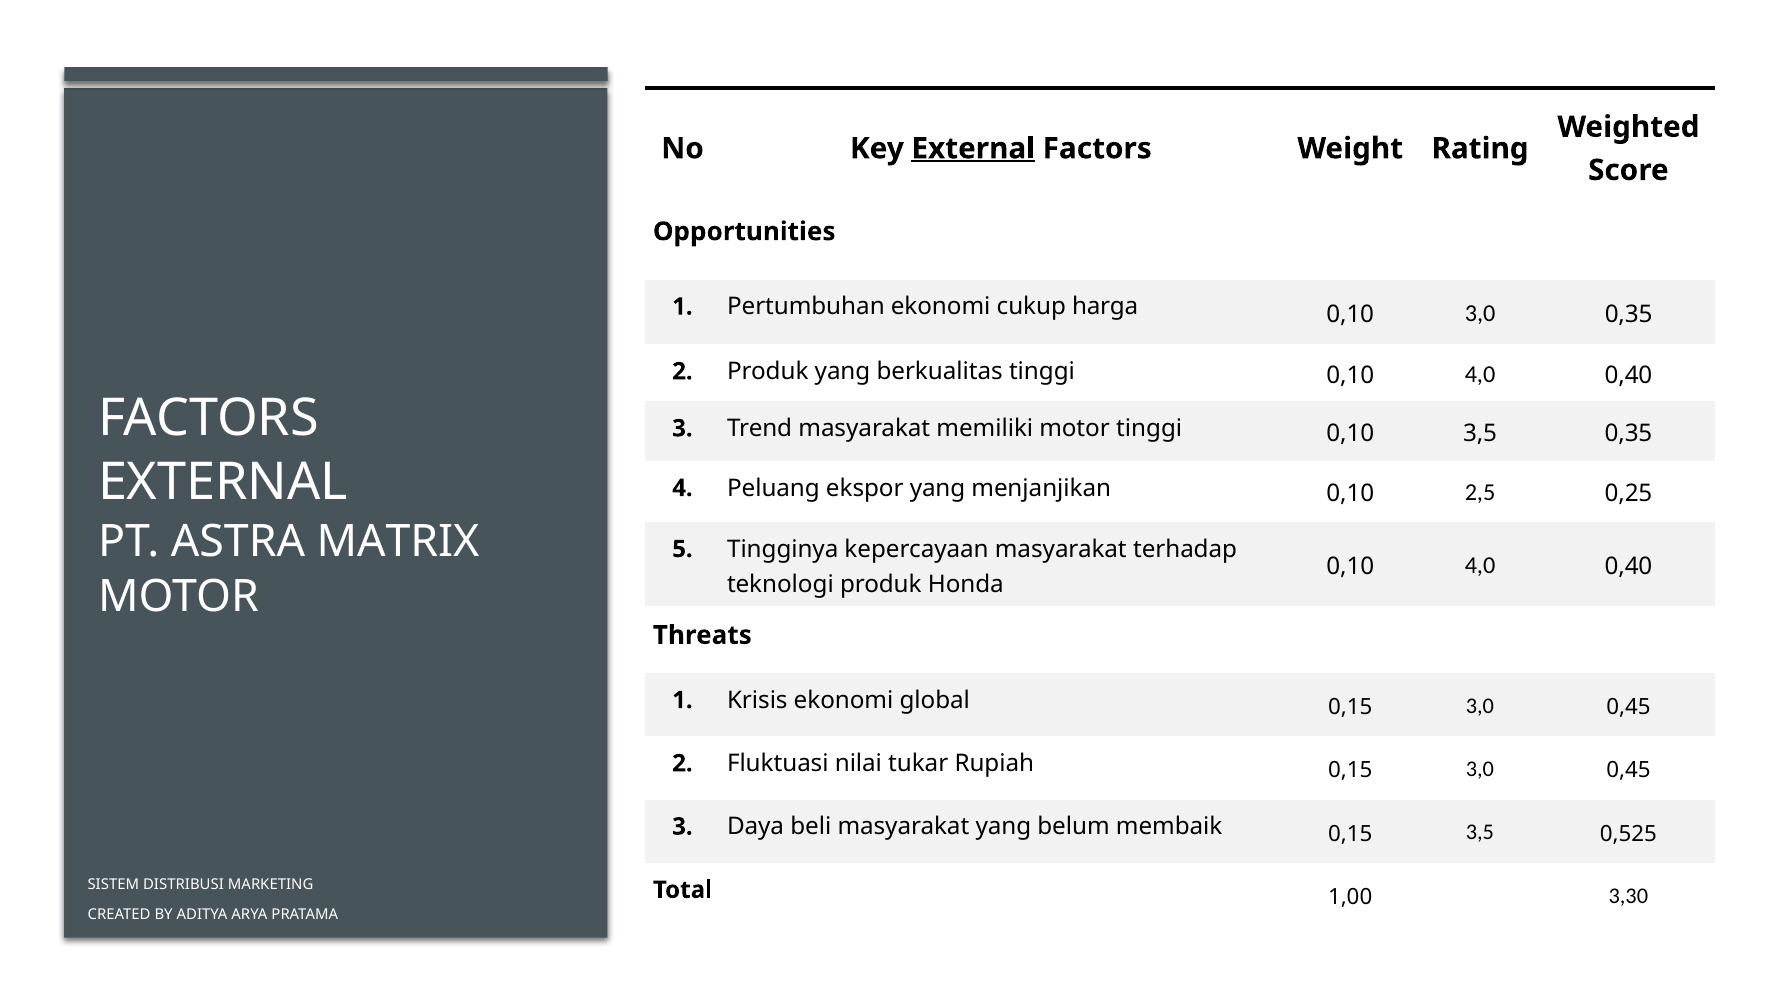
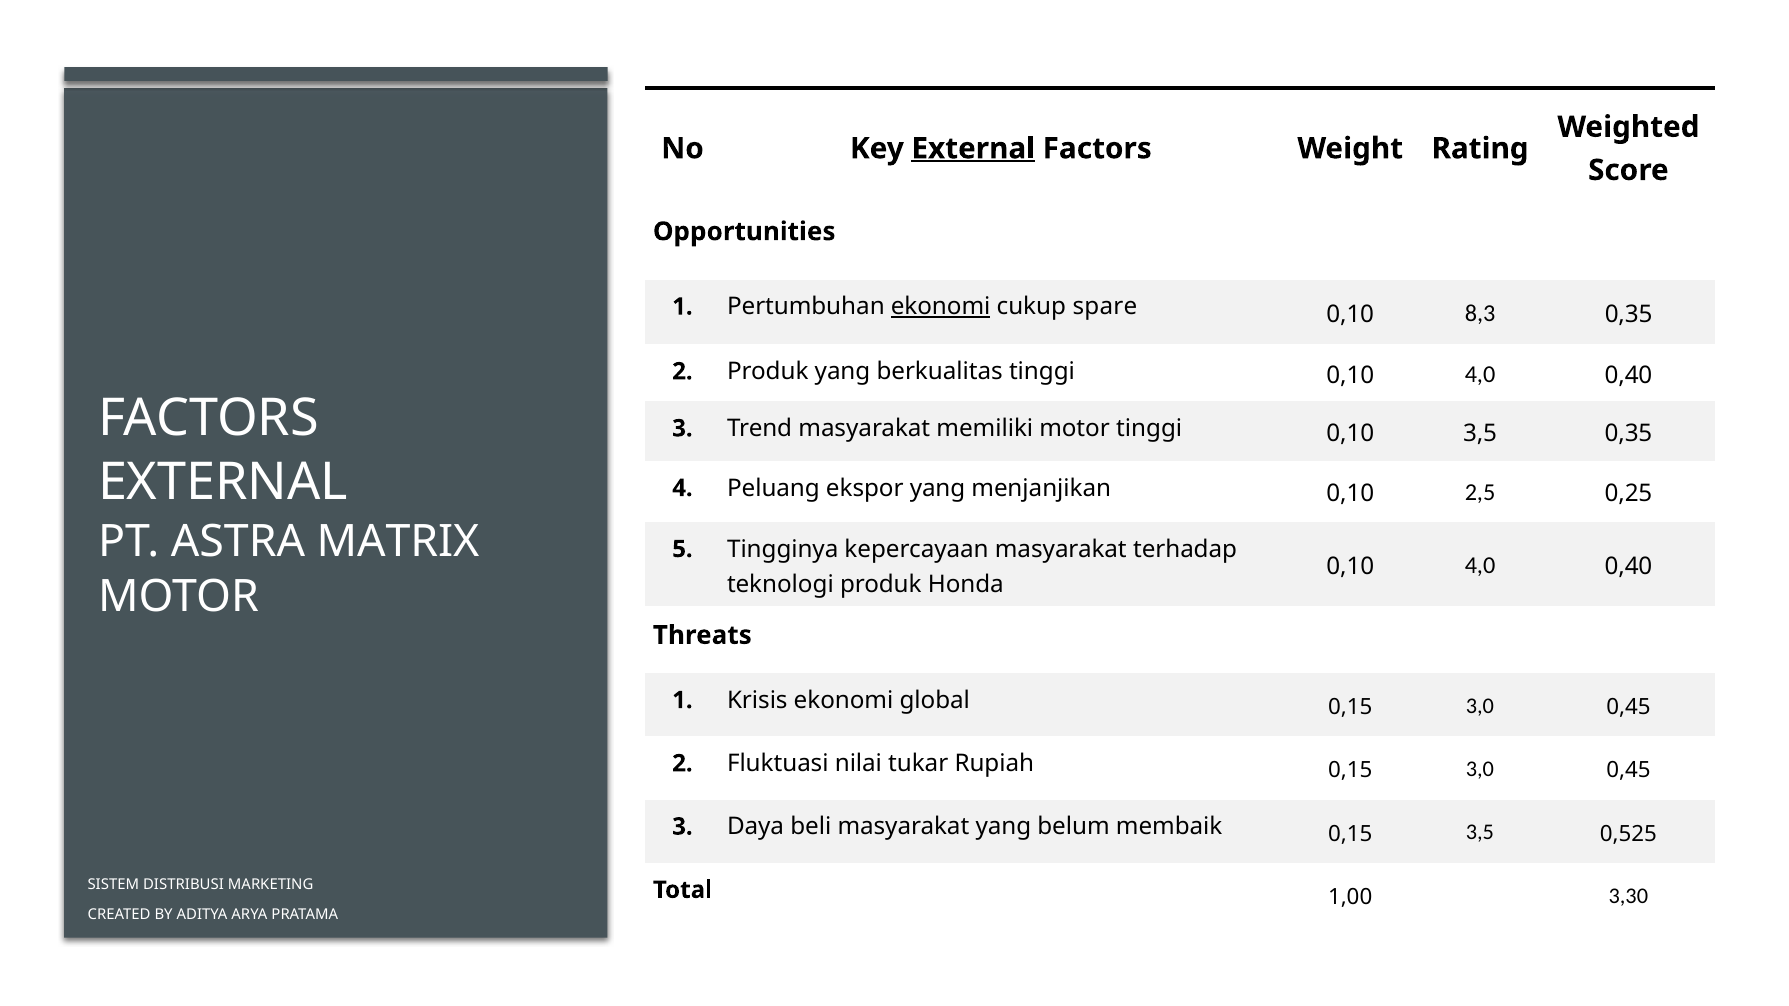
ekonomi at (941, 307) underline: none -> present
harga: harga -> spare
0,10 3,0: 3,0 -> 8,3
